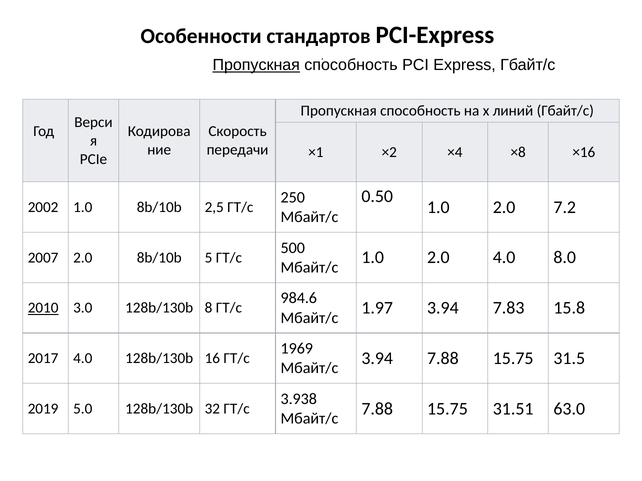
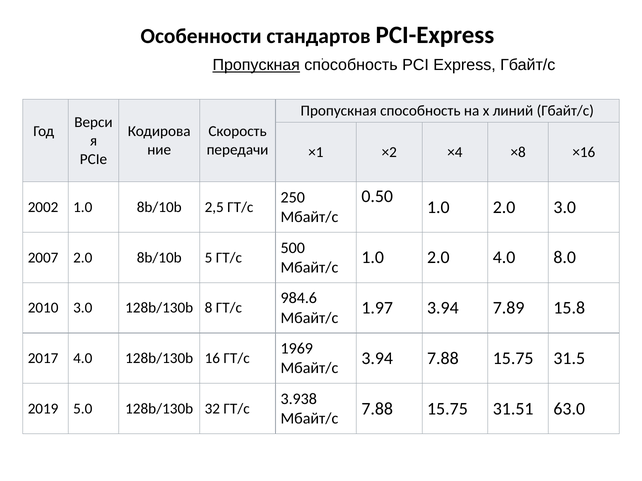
2.0 7.2: 7.2 -> 3.0
7.83: 7.83 -> 7.89
2010 underline: present -> none
